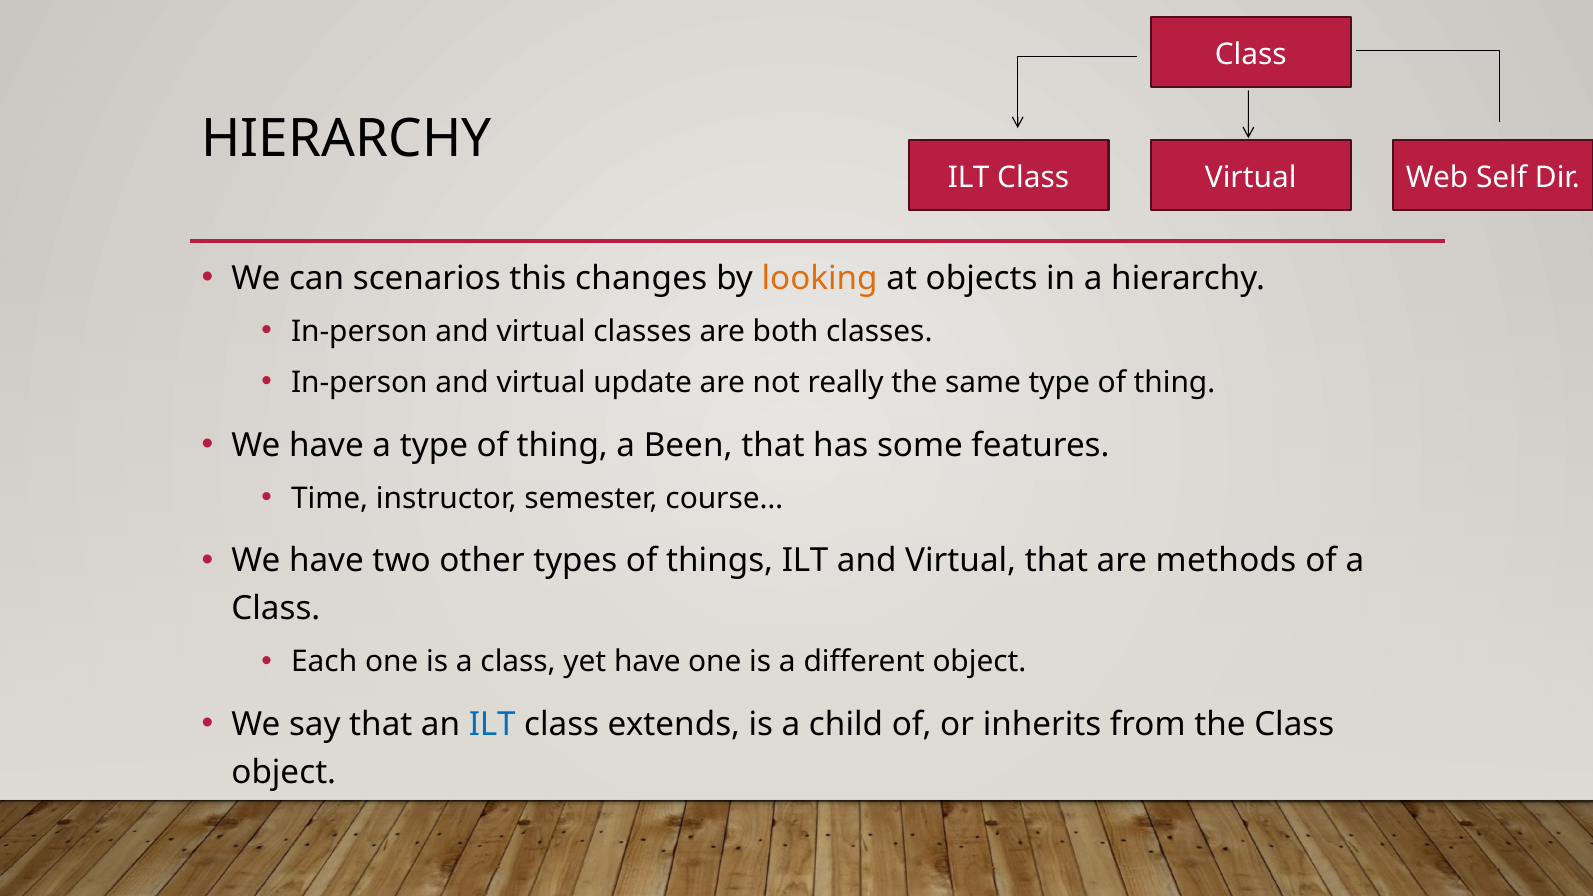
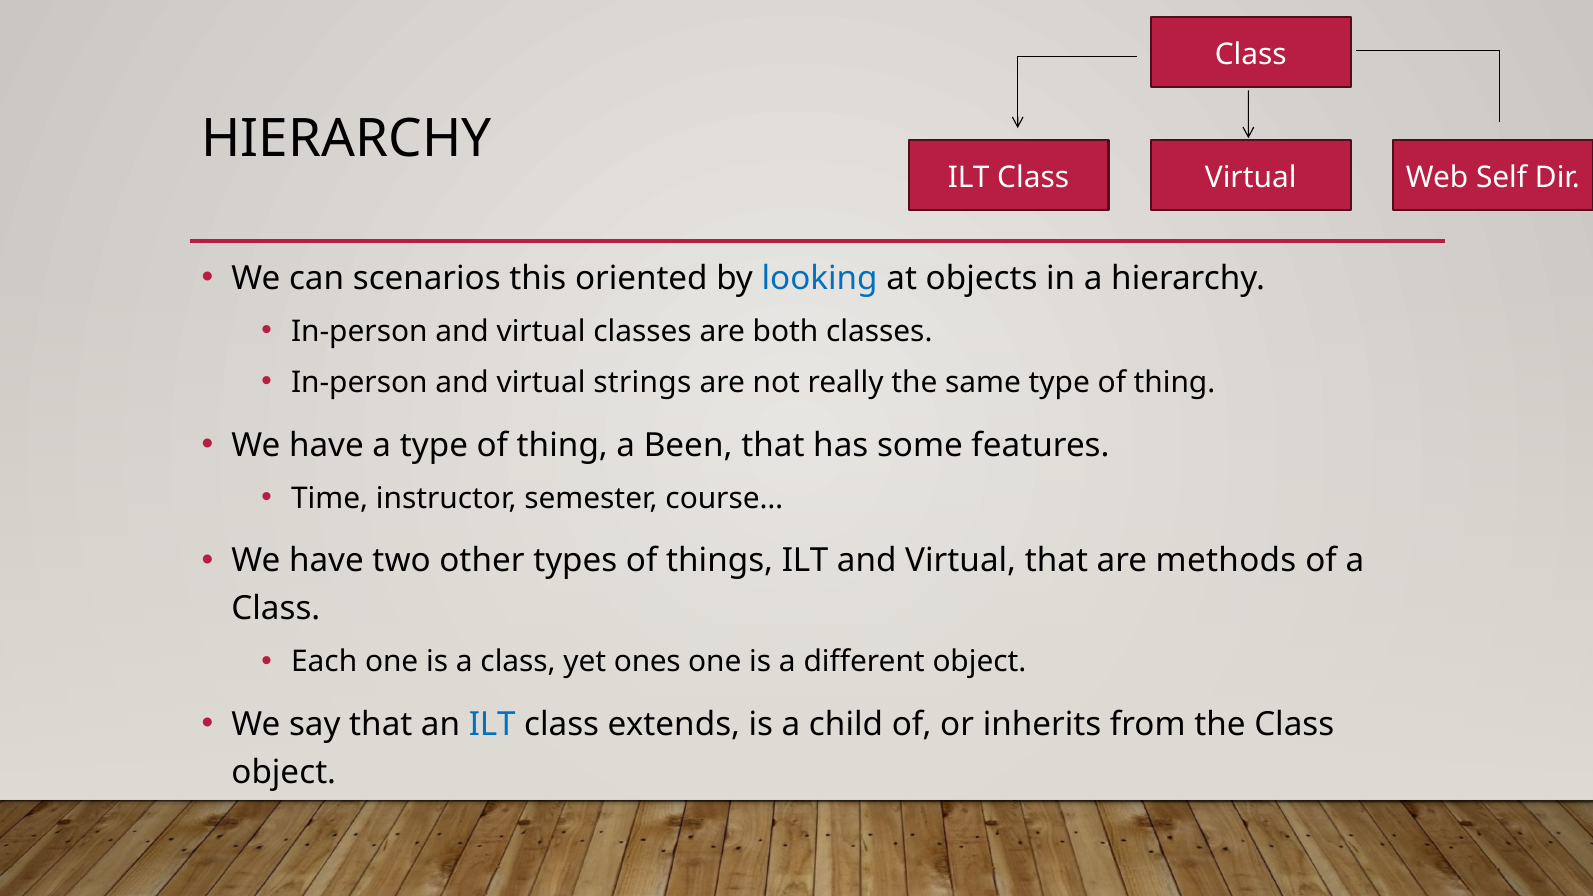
changes: changes -> oriented
looking colour: orange -> blue
update: update -> strings
yet have: have -> ones
